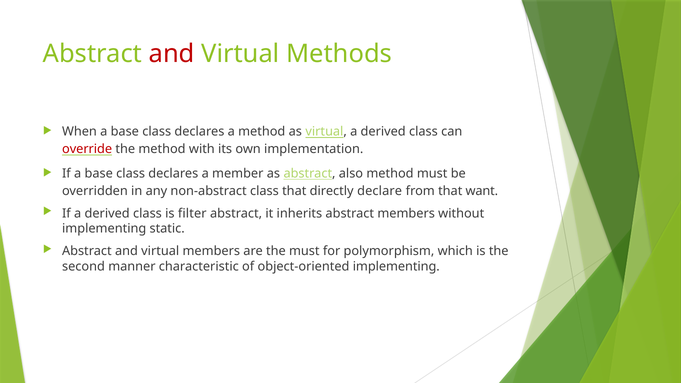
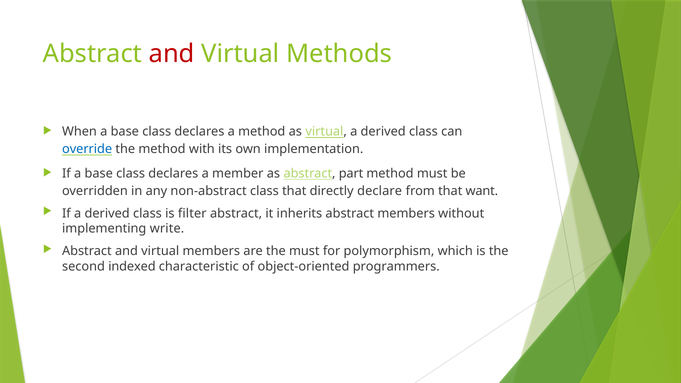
override colour: red -> blue
also: also -> part
static: static -> write
manner: manner -> indexed
object-oriented implementing: implementing -> programmers
